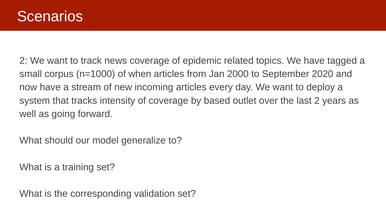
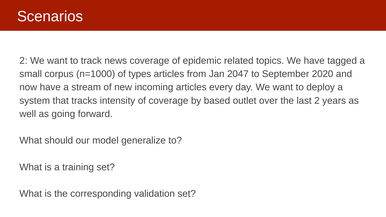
when: when -> types
2000: 2000 -> 2047
